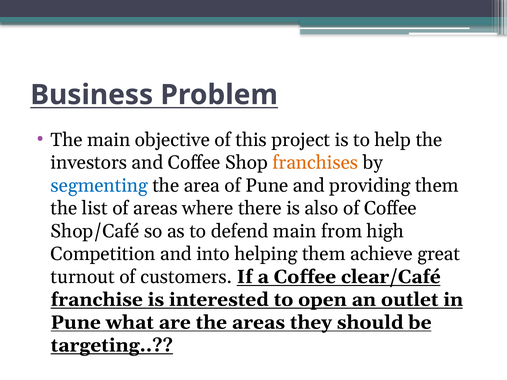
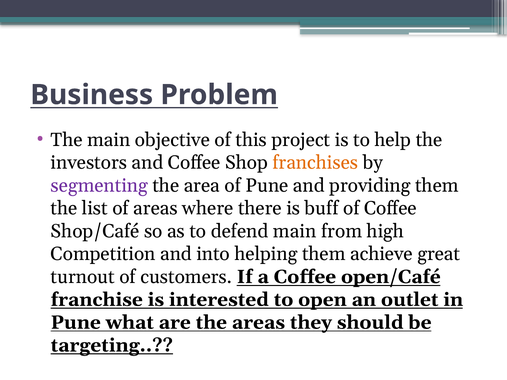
segmenting colour: blue -> purple
also: also -> buff
clear/Café: clear/Café -> open/Café
